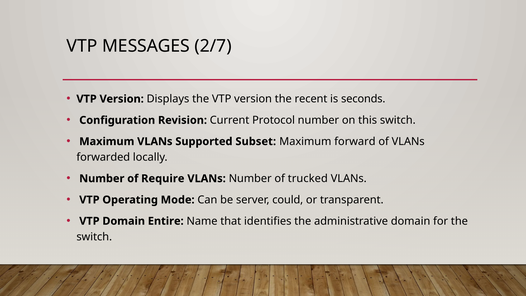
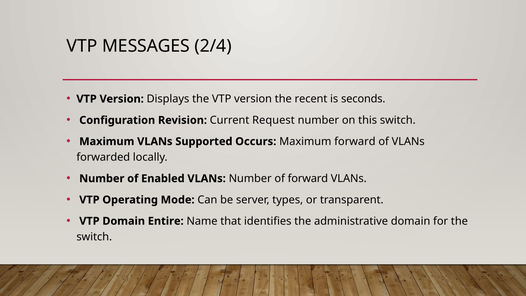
2/7: 2/7 -> 2/4
Protocol: Protocol -> Request
Subset: Subset -> Occurs
Require: Require -> Enabled
of trucked: trucked -> forward
could: could -> types
